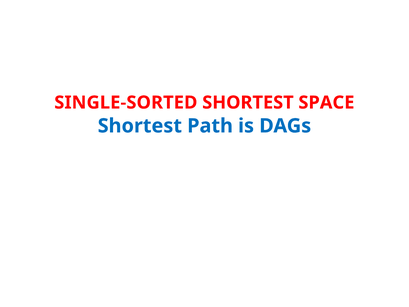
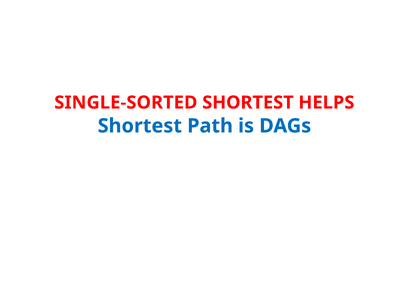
SPACE: SPACE -> HELPS
